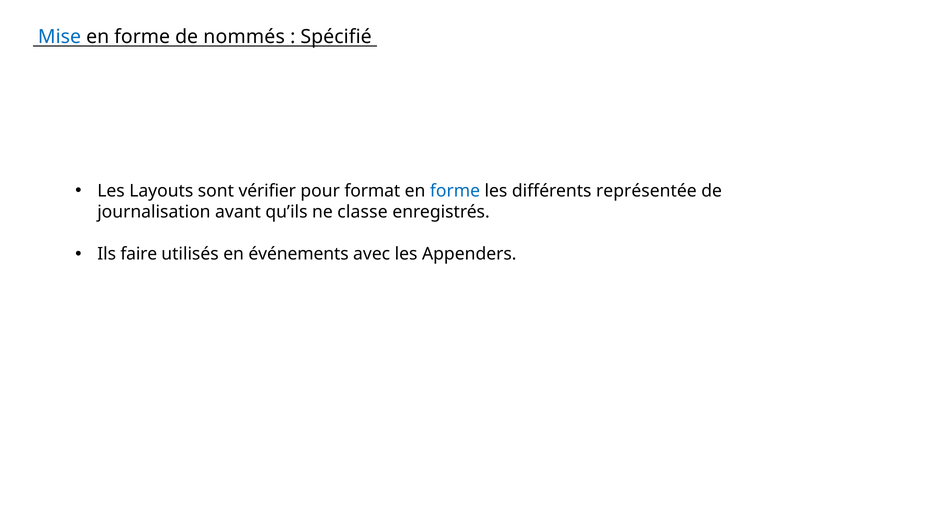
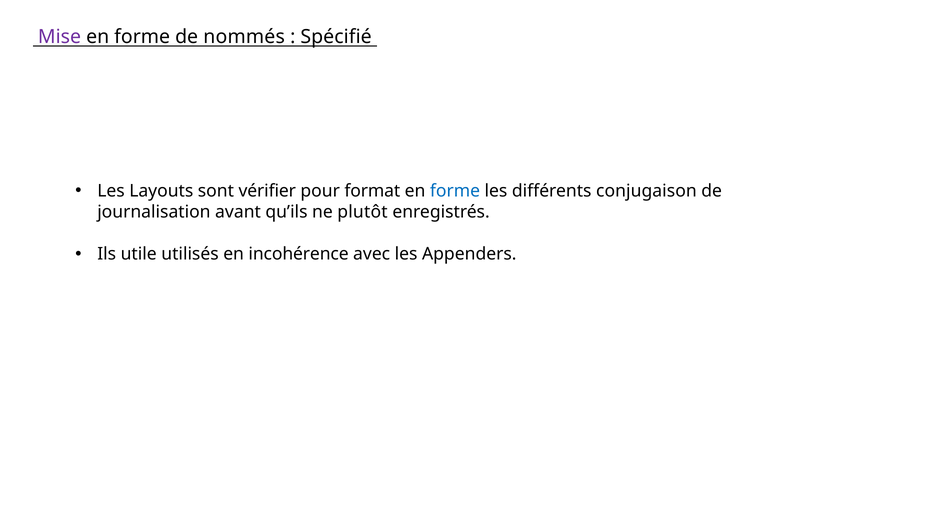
Mise colour: blue -> purple
représentée: représentée -> conjugaison
classe: classe -> plutôt
faire: faire -> utile
événements: événements -> incohérence
